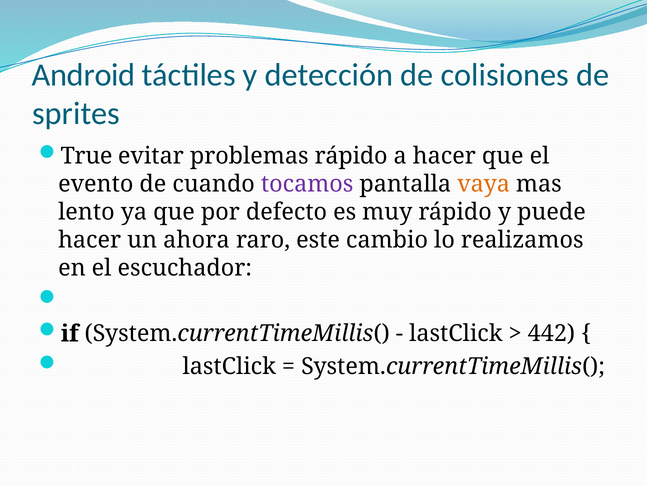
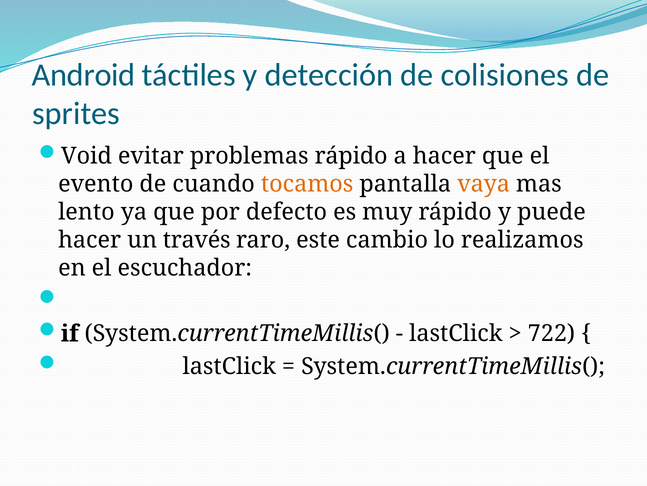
True: True -> Void
tocamos colour: purple -> orange
ahora: ahora -> través
442: 442 -> 722
